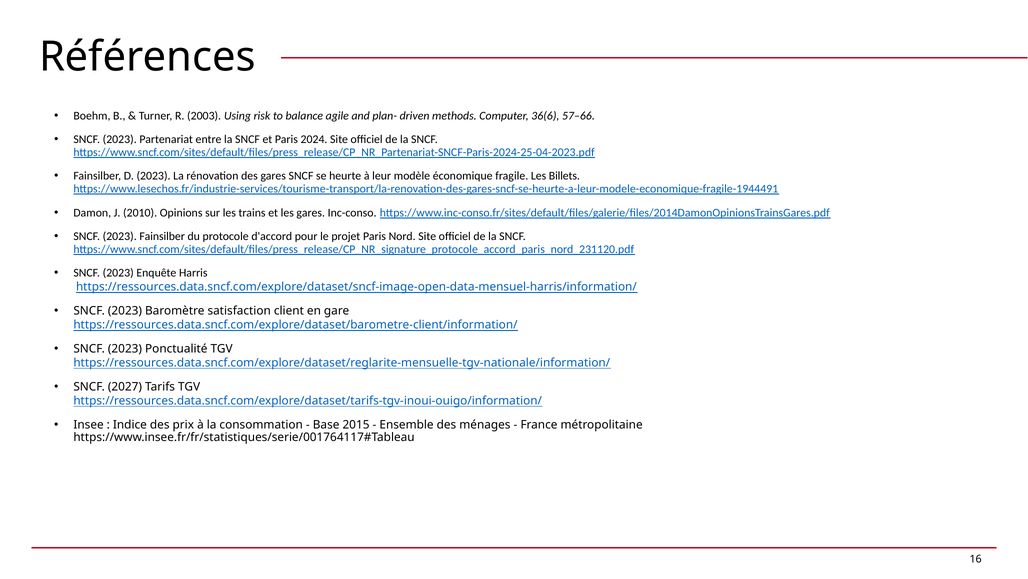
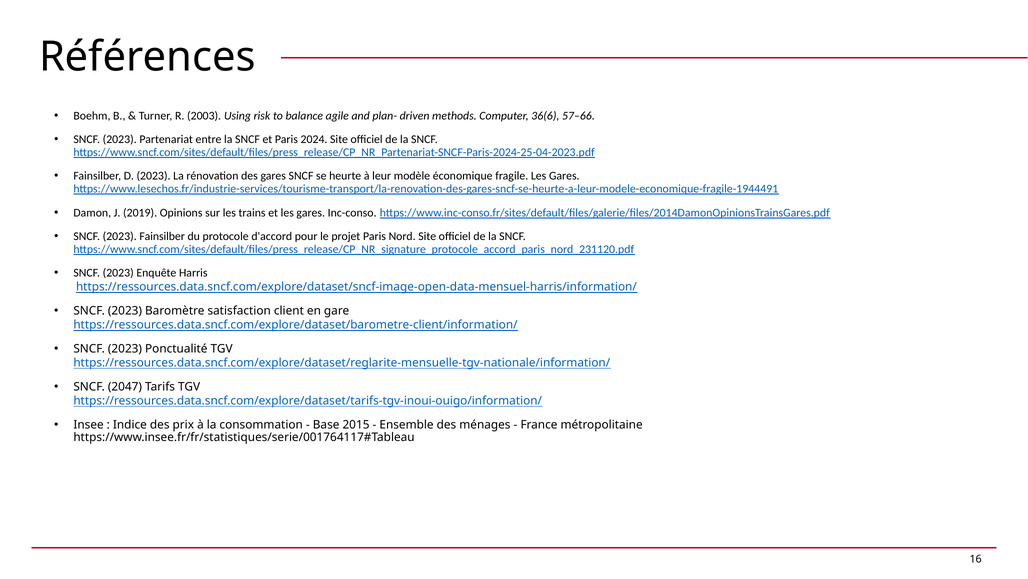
fragile Les Billets: Billets -> Gares
2010: 2010 -> 2019
2027: 2027 -> 2047
